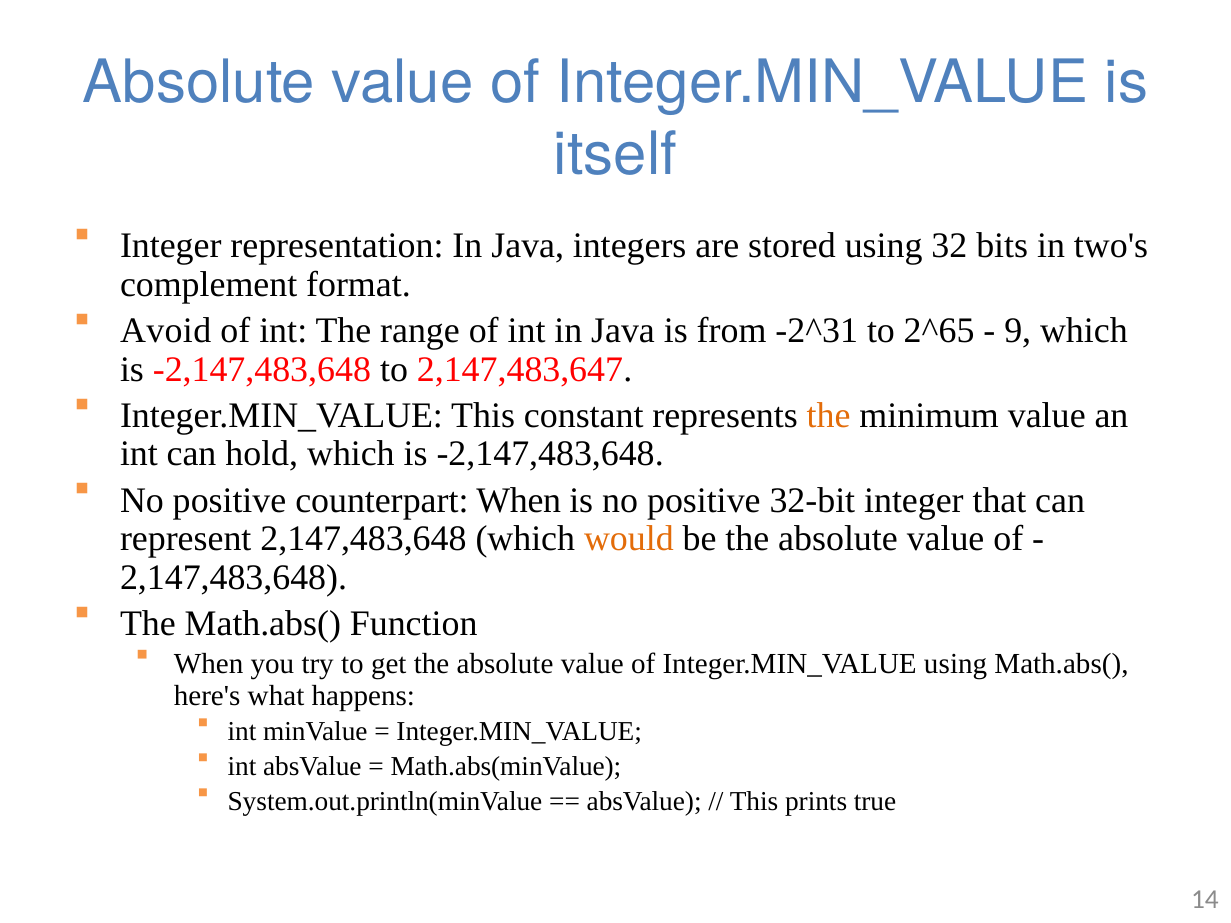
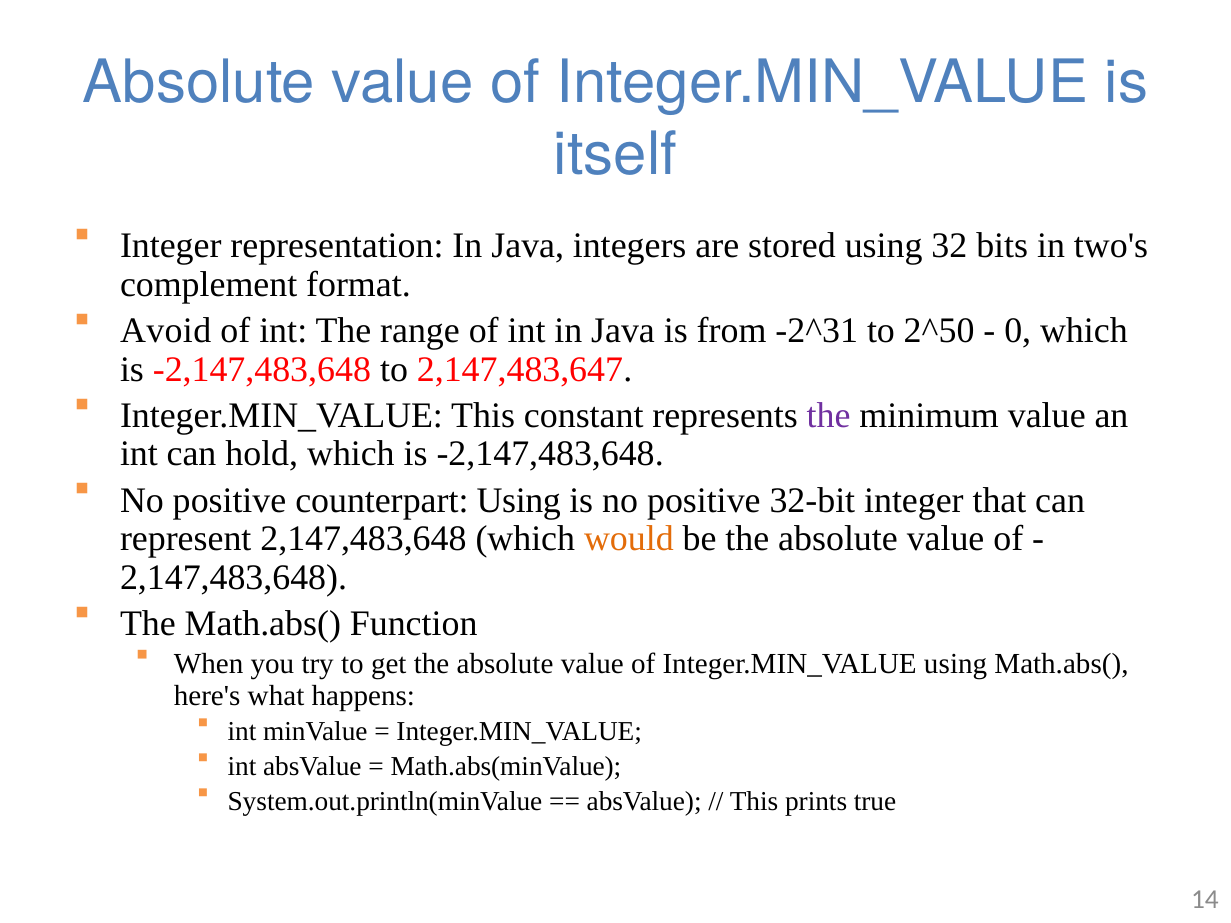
2^65: 2^65 -> 2^50
9: 9 -> 0
the at (829, 415) colour: orange -> purple
counterpart When: When -> Using
